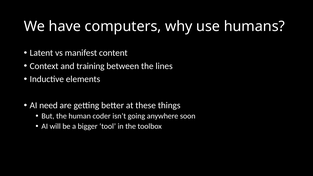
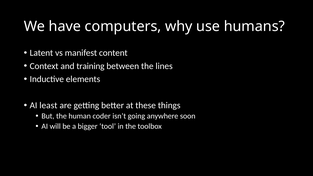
need: need -> least
